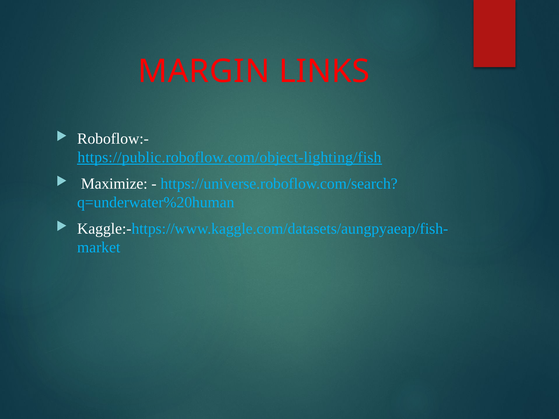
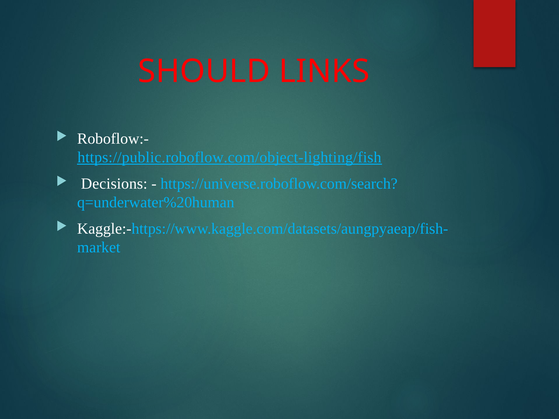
MARGIN: MARGIN -> SHOULD
Maximize: Maximize -> Decisions
